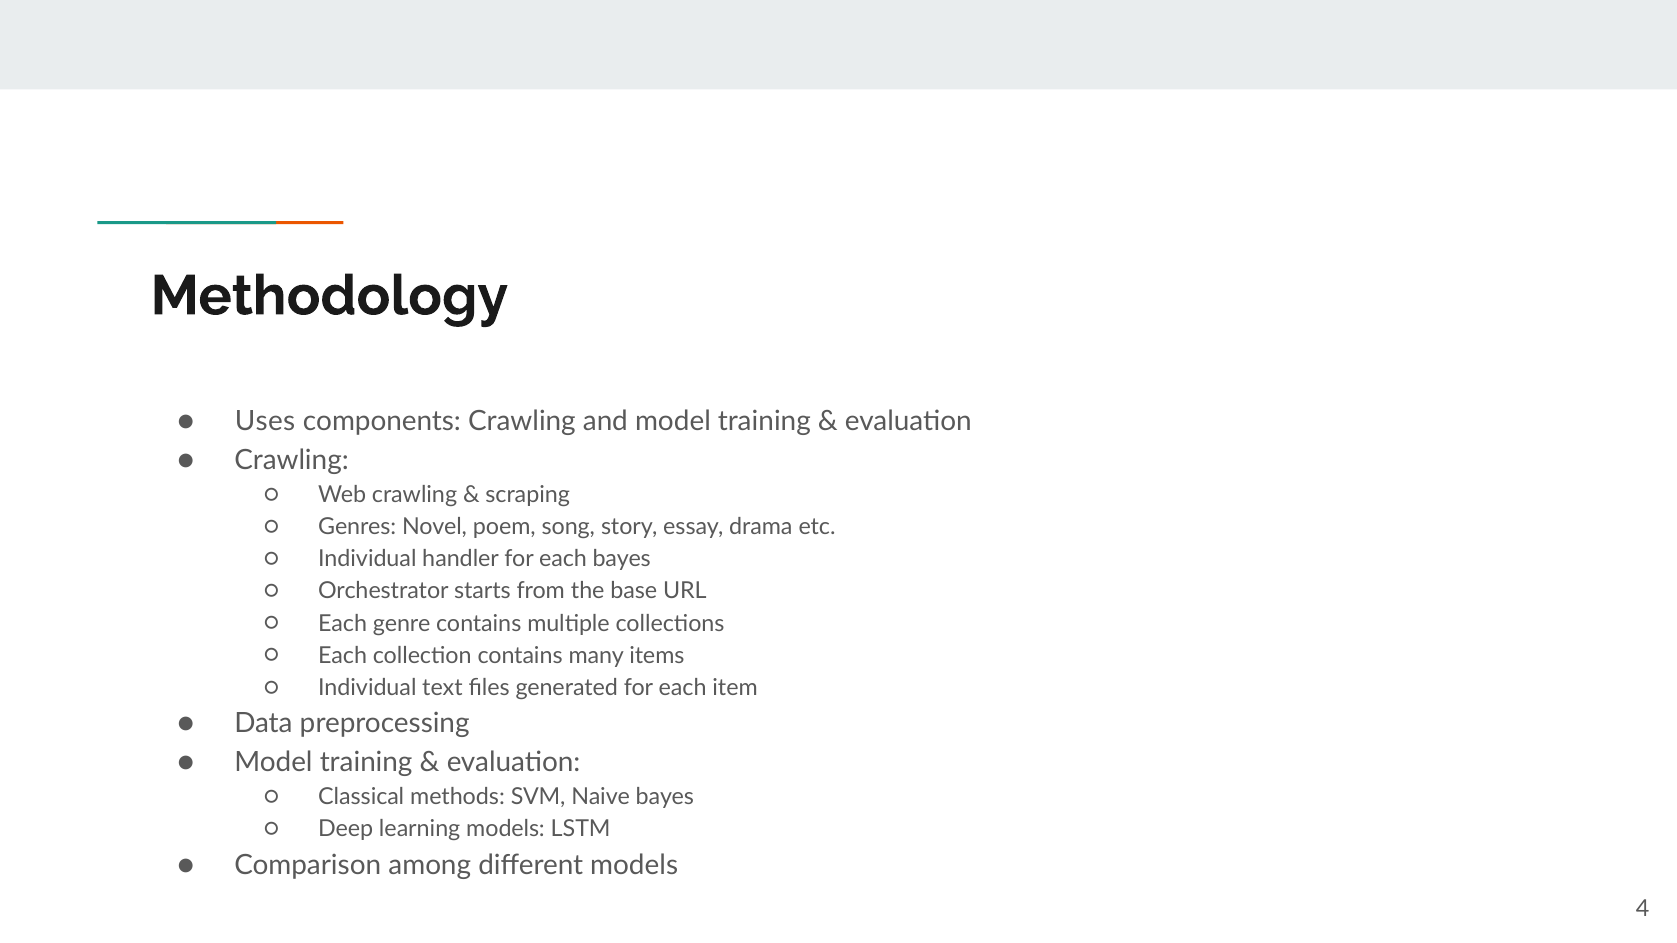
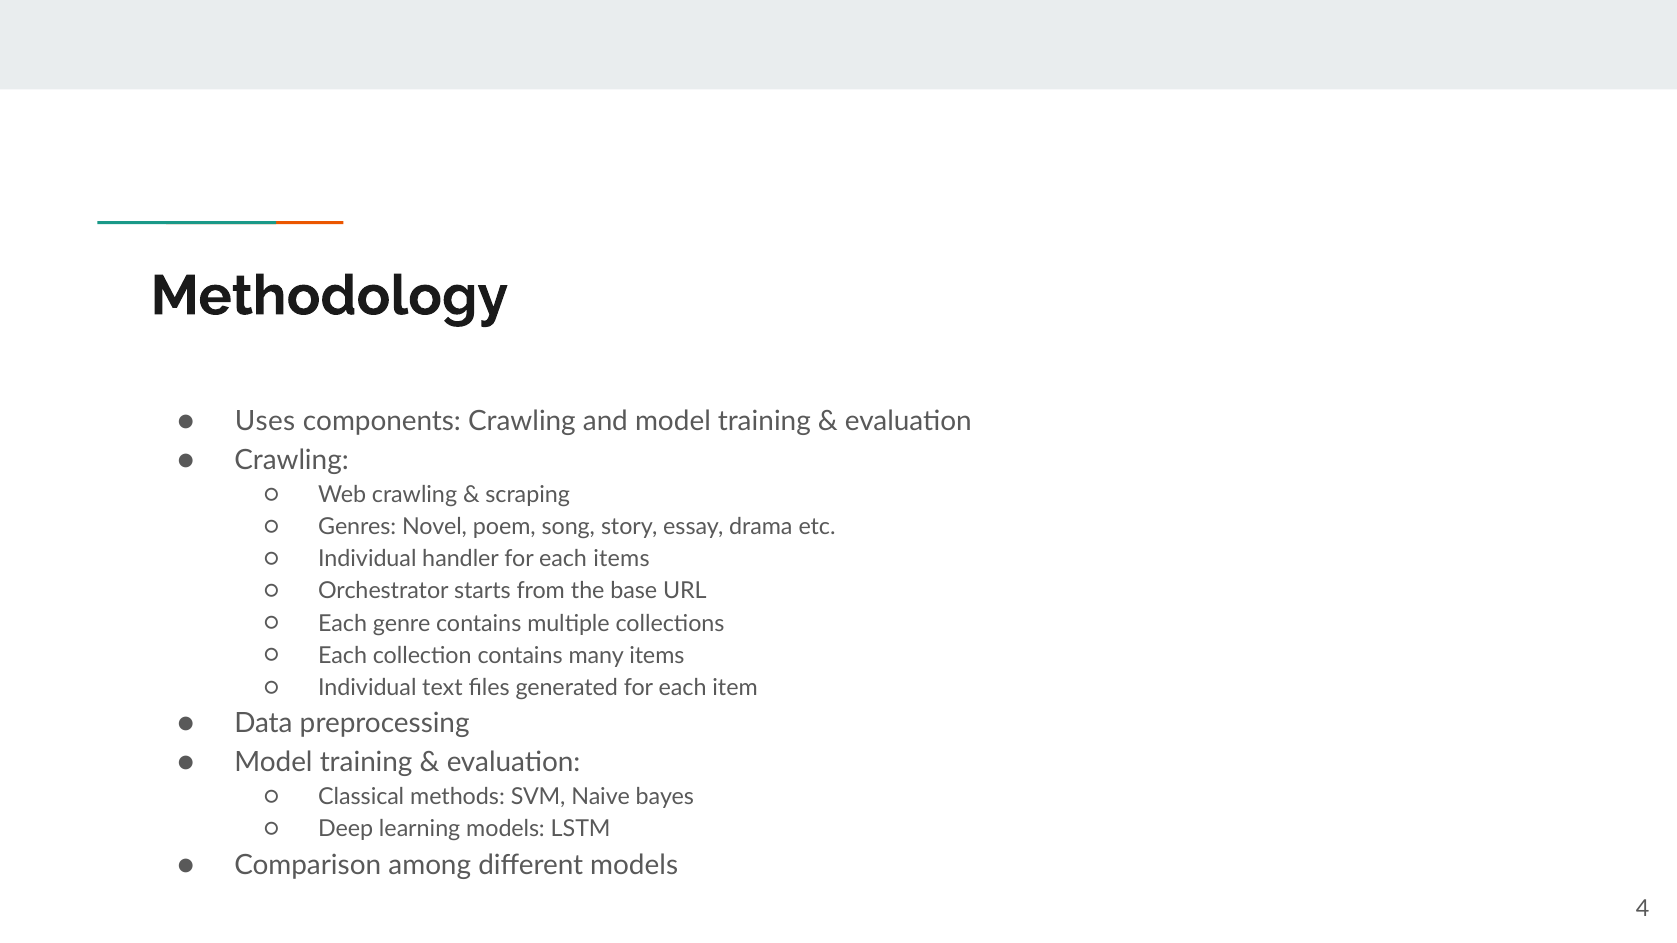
each bayes: bayes -> items
